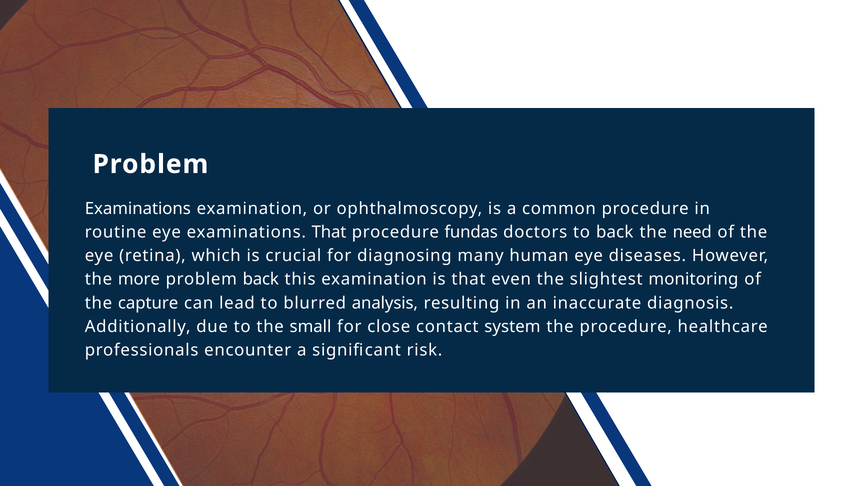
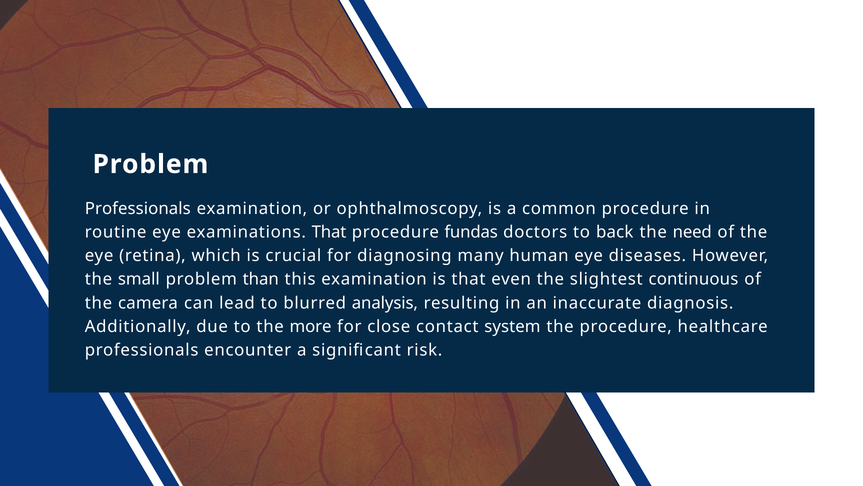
Examinations at (138, 209): Examinations -> Professionals
more: more -> small
problem back: back -> than
monitoring: monitoring -> continuous
capture: capture -> camera
small: small -> more
